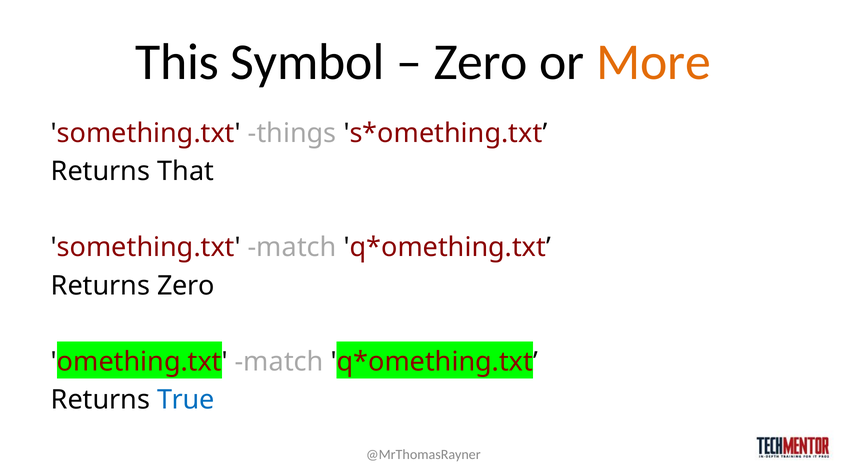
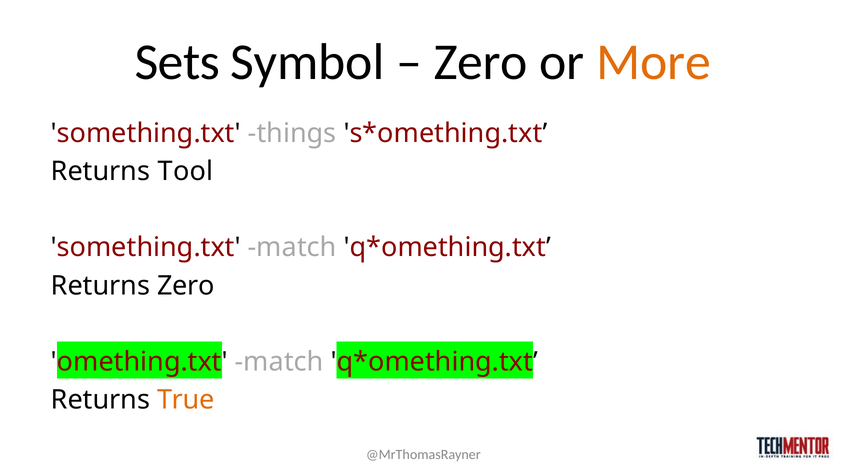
This: This -> Sets
That: That -> Tool
True colour: blue -> orange
